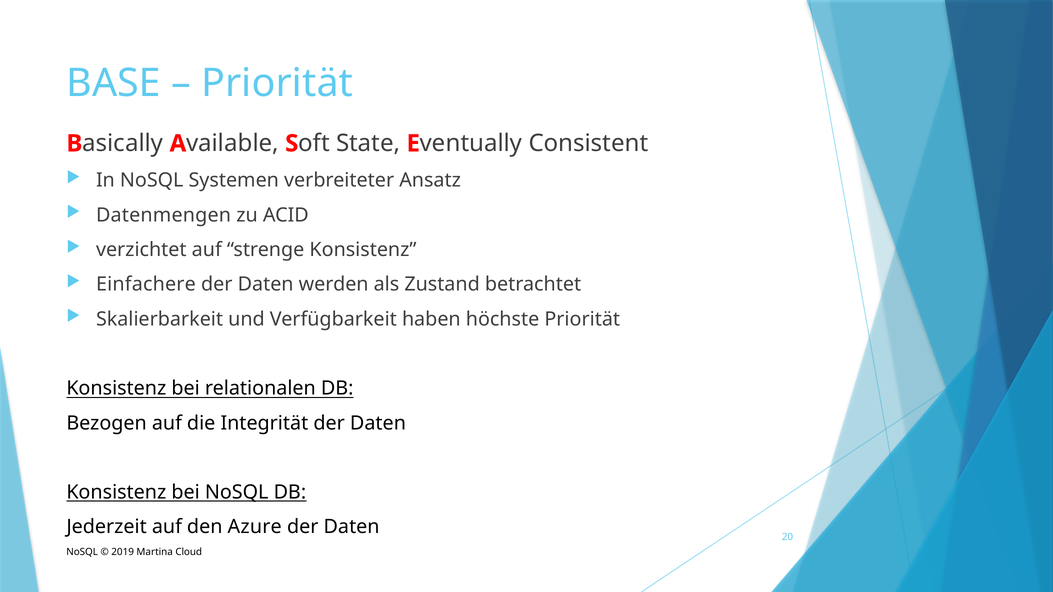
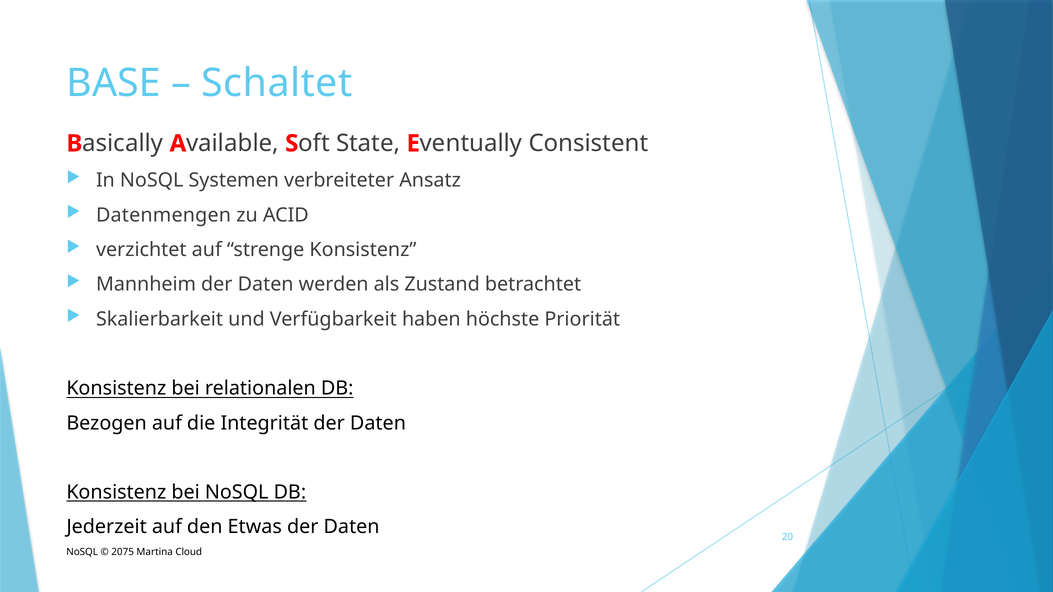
Priorität at (277, 83): Priorität -> Schaltet
Einfachere: Einfachere -> Mannheim
Azure: Azure -> Etwas
2019: 2019 -> 2075
